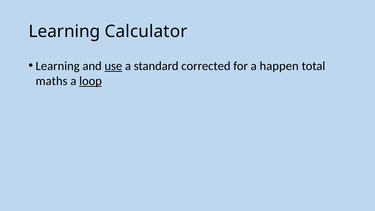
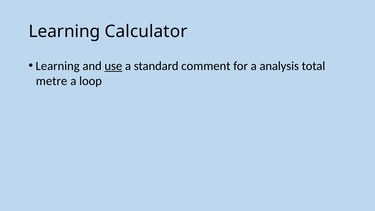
corrected: corrected -> comment
happen: happen -> analysis
maths: maths -> metre
loop underline: present -> none
